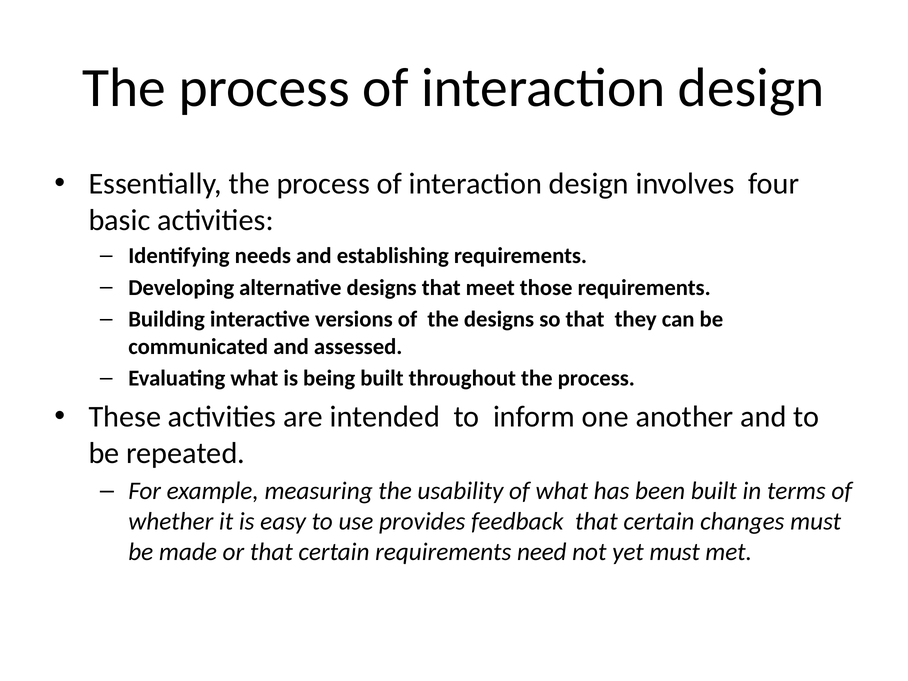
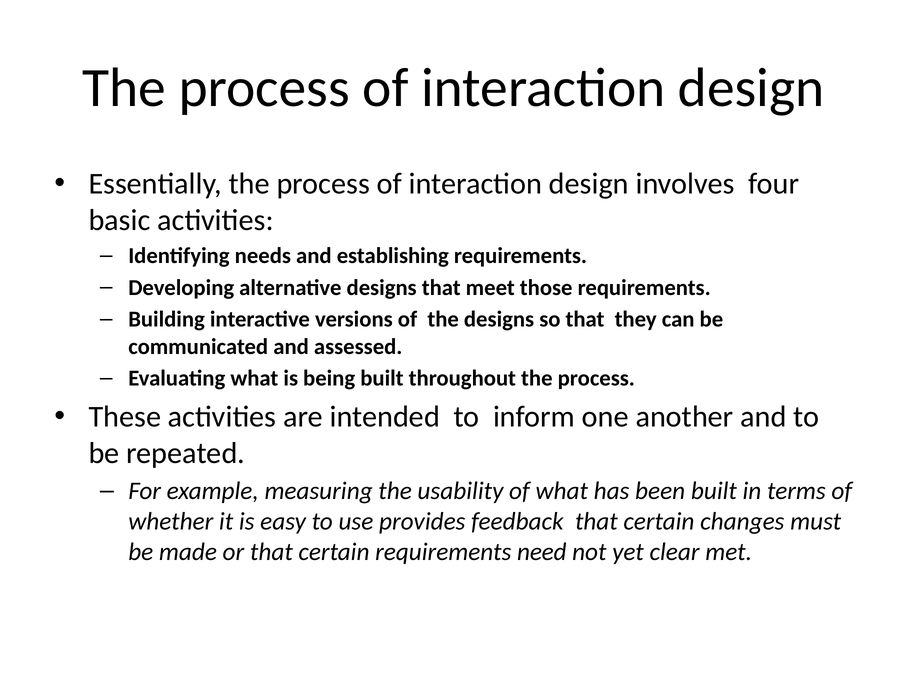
yet must: must -> clear
